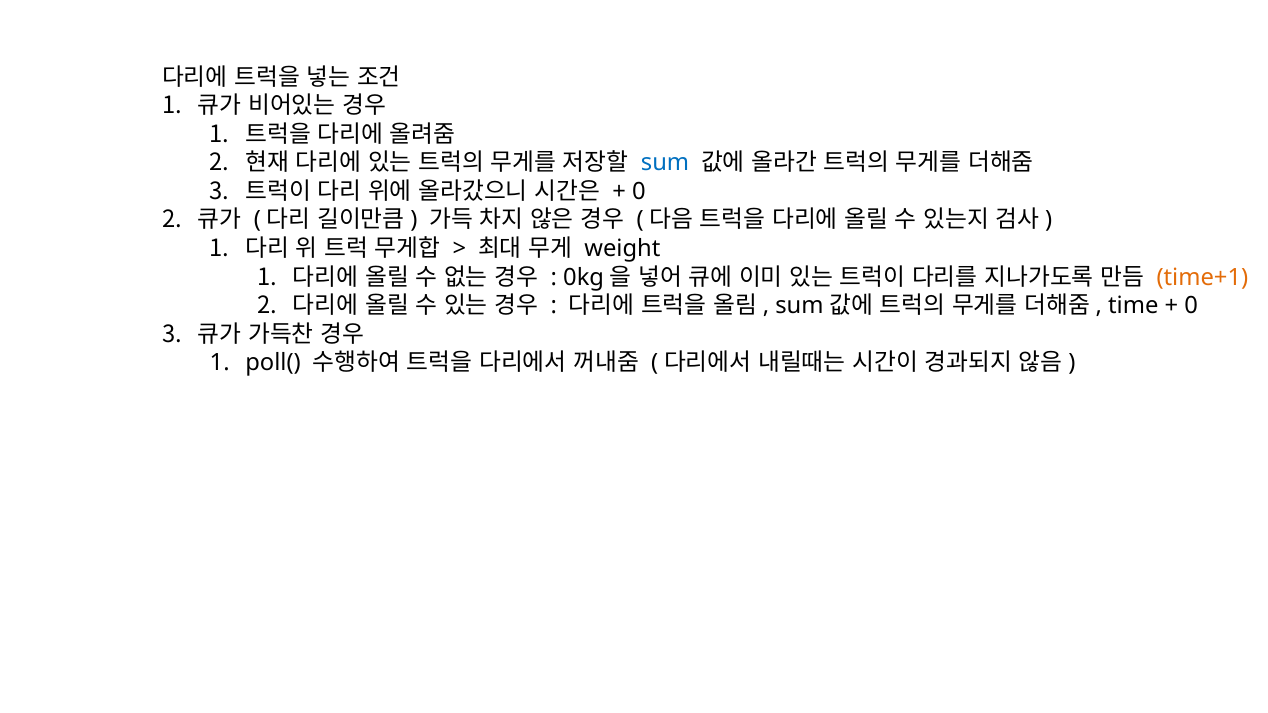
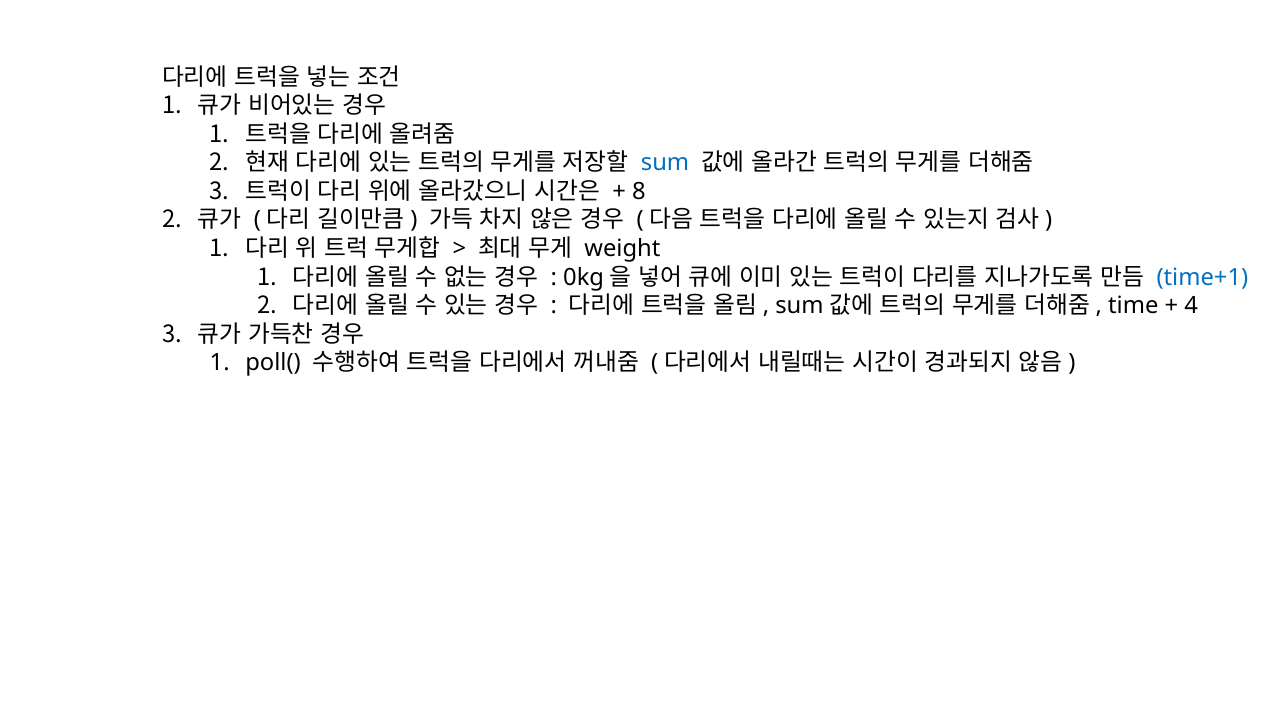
0 at (639, 192): 0 -> 8
time+1 colour: orange -> blue
0 at (1191, 306): 0 -> 4
